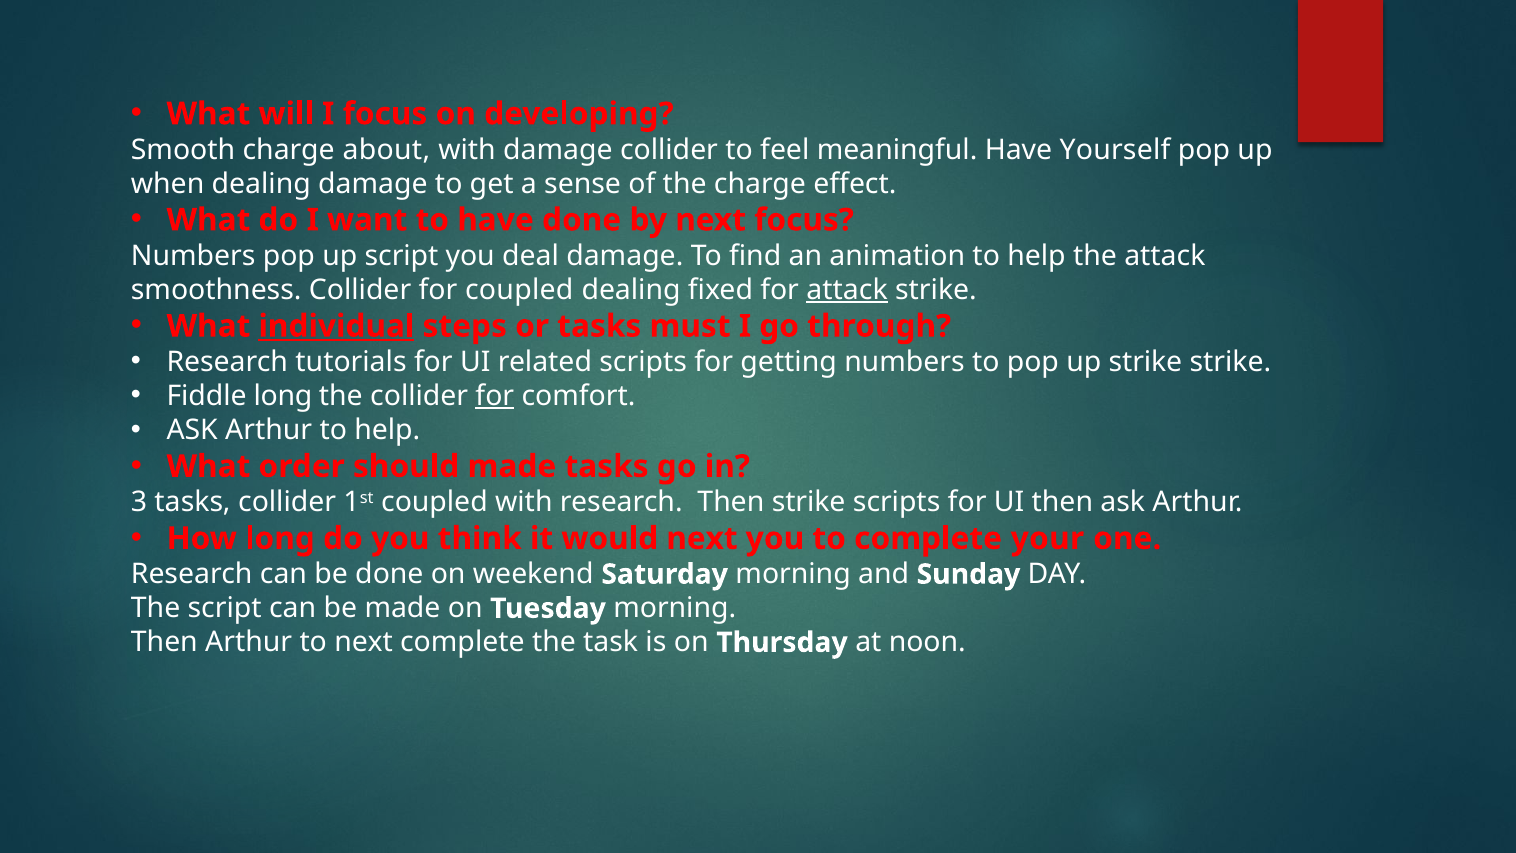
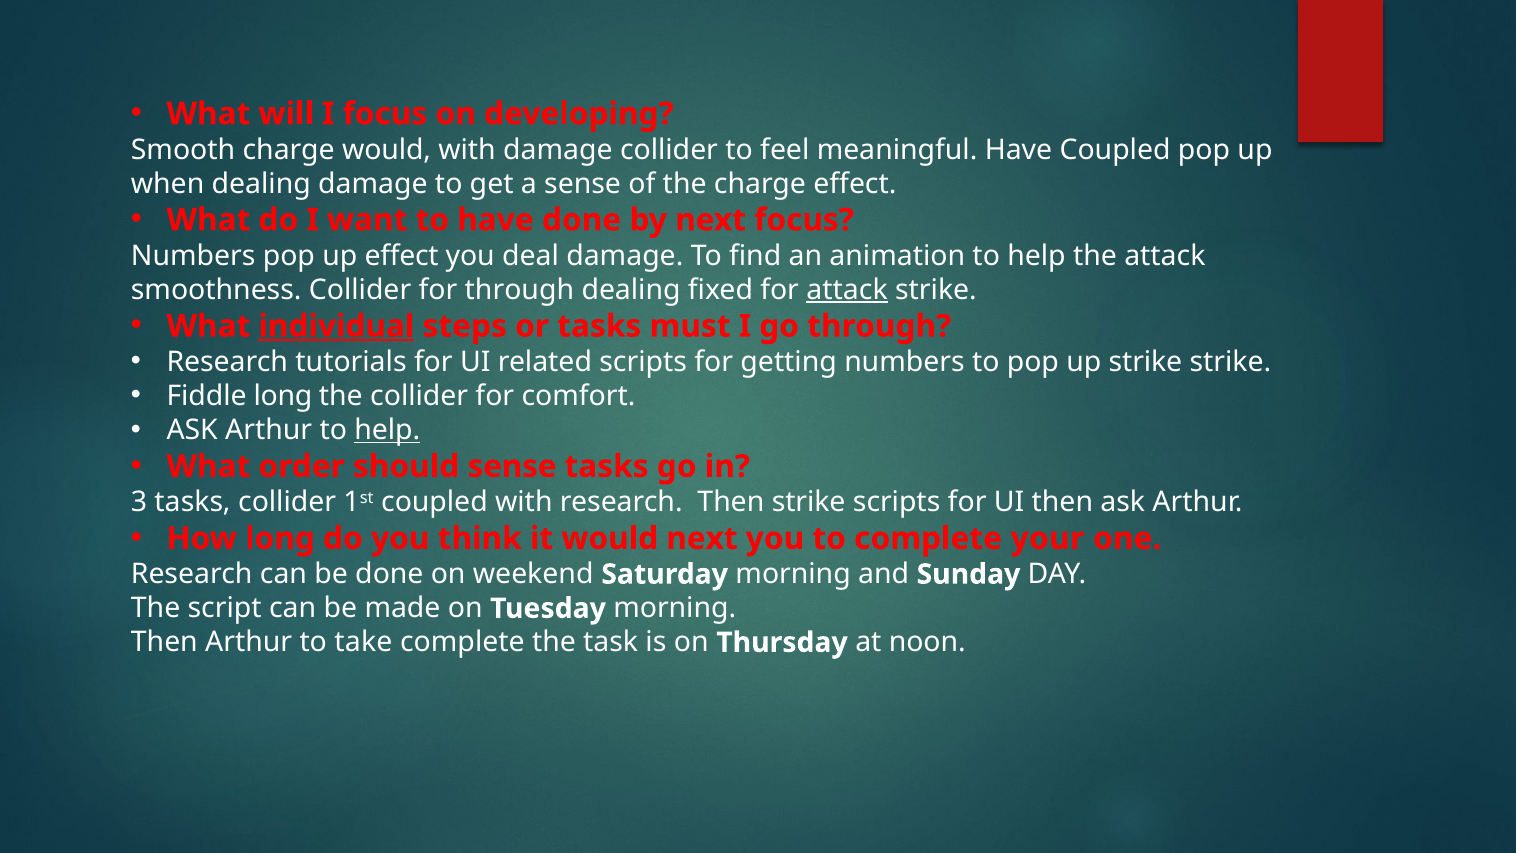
charge about: about -> would
Have Yourself: Yourself -> Coupled
up script: script -> effect
for coupled: coupled -> through
for at (495, 396) underline: present -> none
help at (387, 430) underline: none -> present
should made: made -> sense
to next: next -> take
